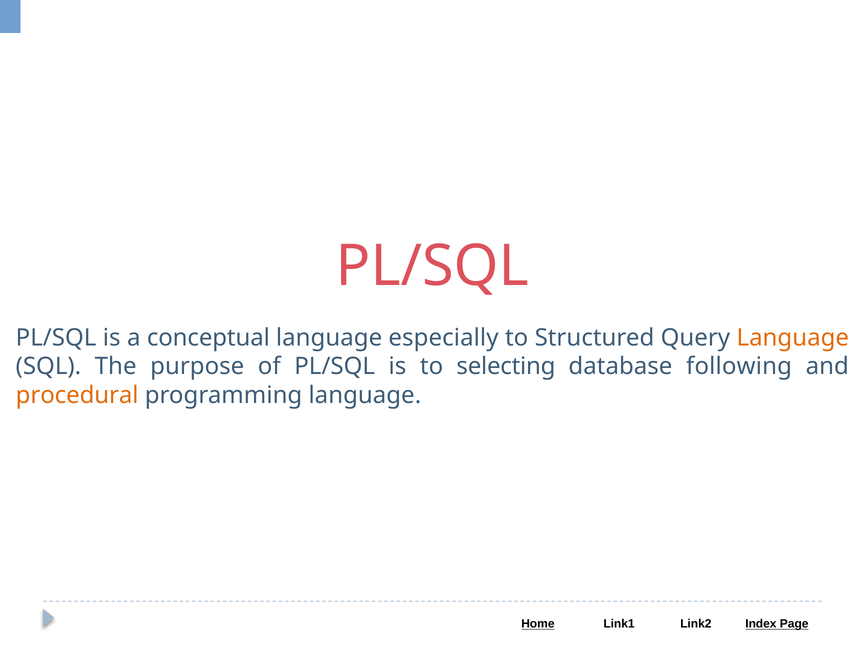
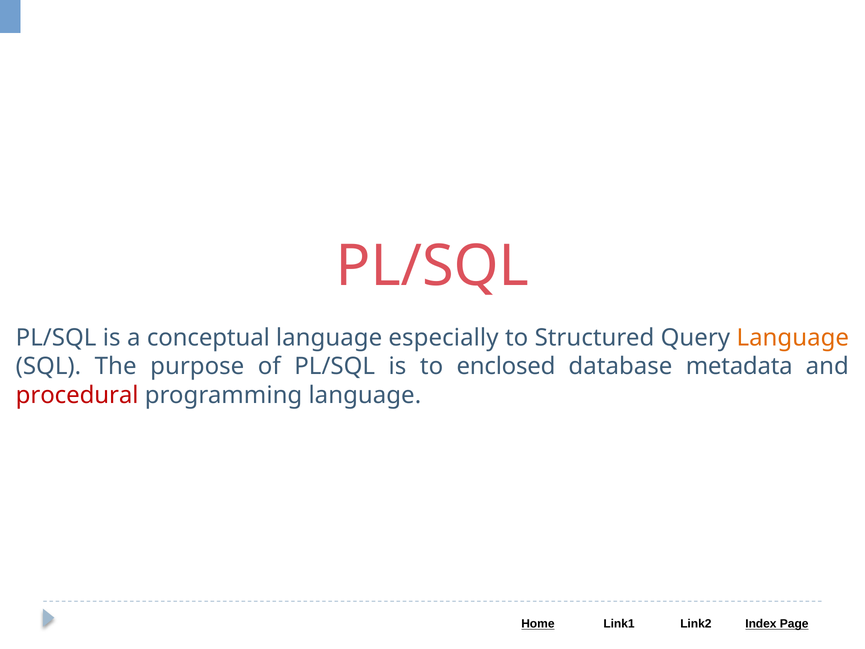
selecting: selecting -> enclosed
following: following -> metadata
procedural colour: orange -> red
